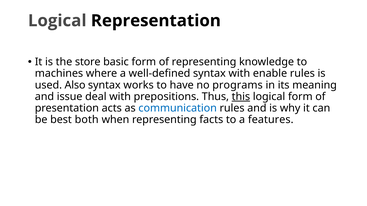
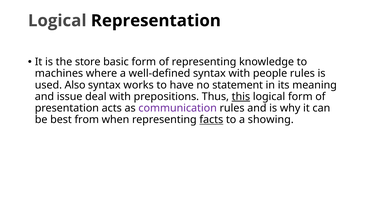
enable: enable -> people
programs: programs -> statement
communication colour: blue -> purple
both: both -> from
facts underline: none -> present
features: features -> showing
